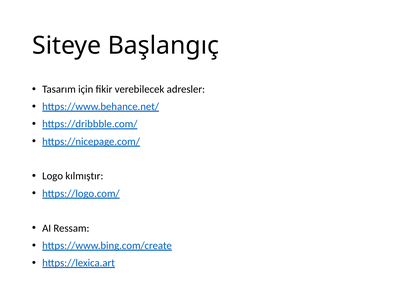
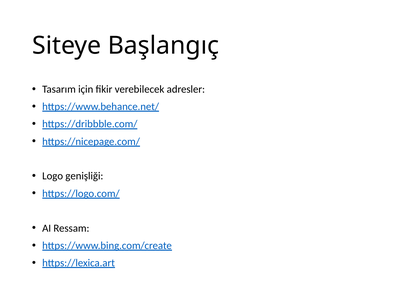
kılmıştır: kılmıştır -> genişliği
